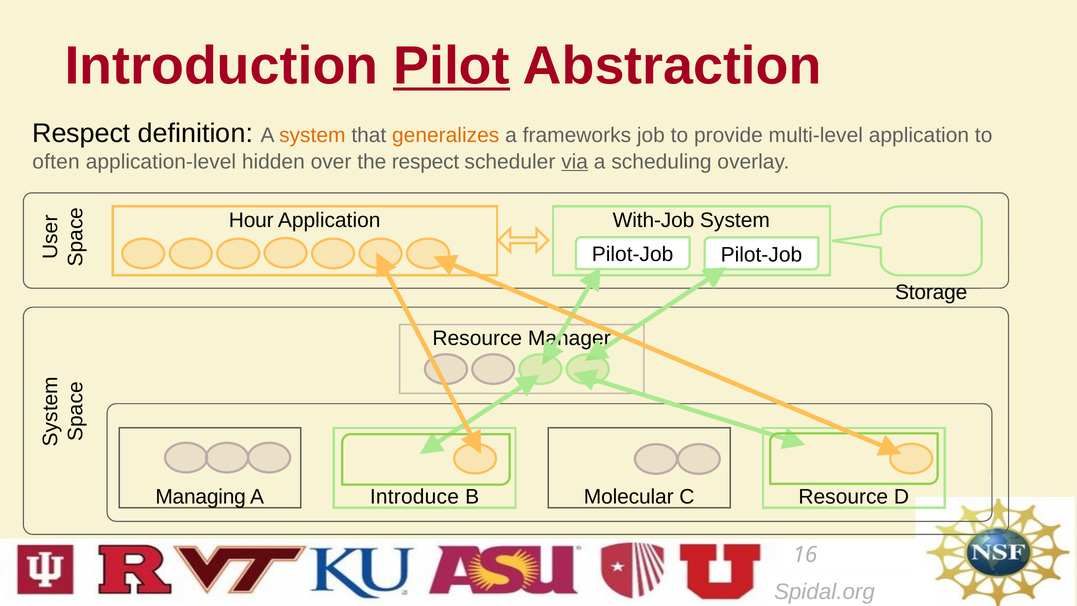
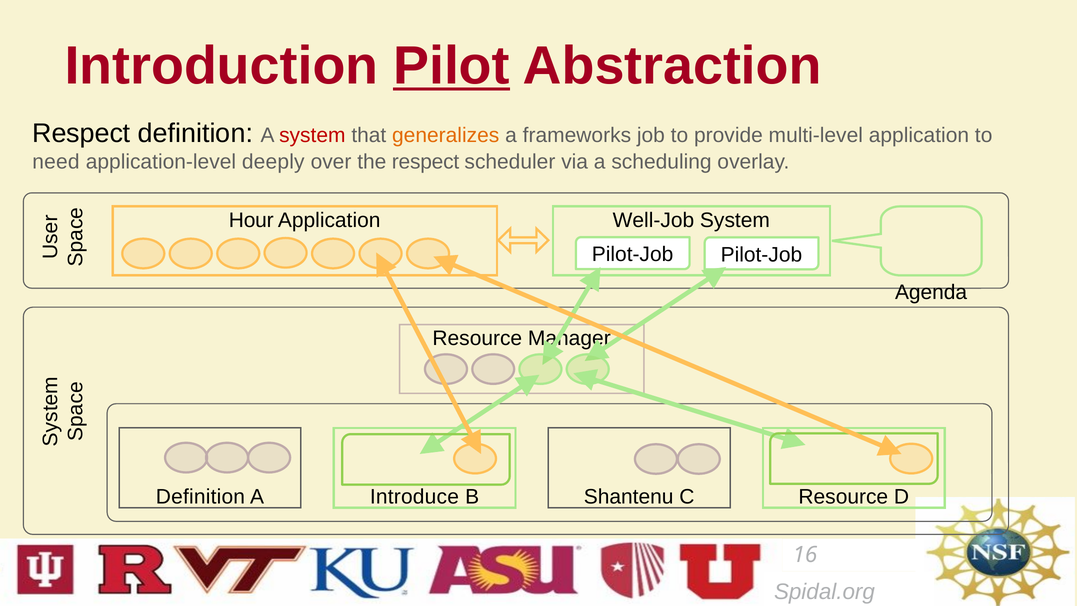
system at (312, 135) colour: orange -> red
often: often -> need
hidden: hidden -> deeply
via underline: present -> none
With-Job: With-Job -> Well-Job
Storage: Storage -> Agenda
Managing at (201, 497): Managing -> Definition
Molecular: Molecular -> Shantenu
